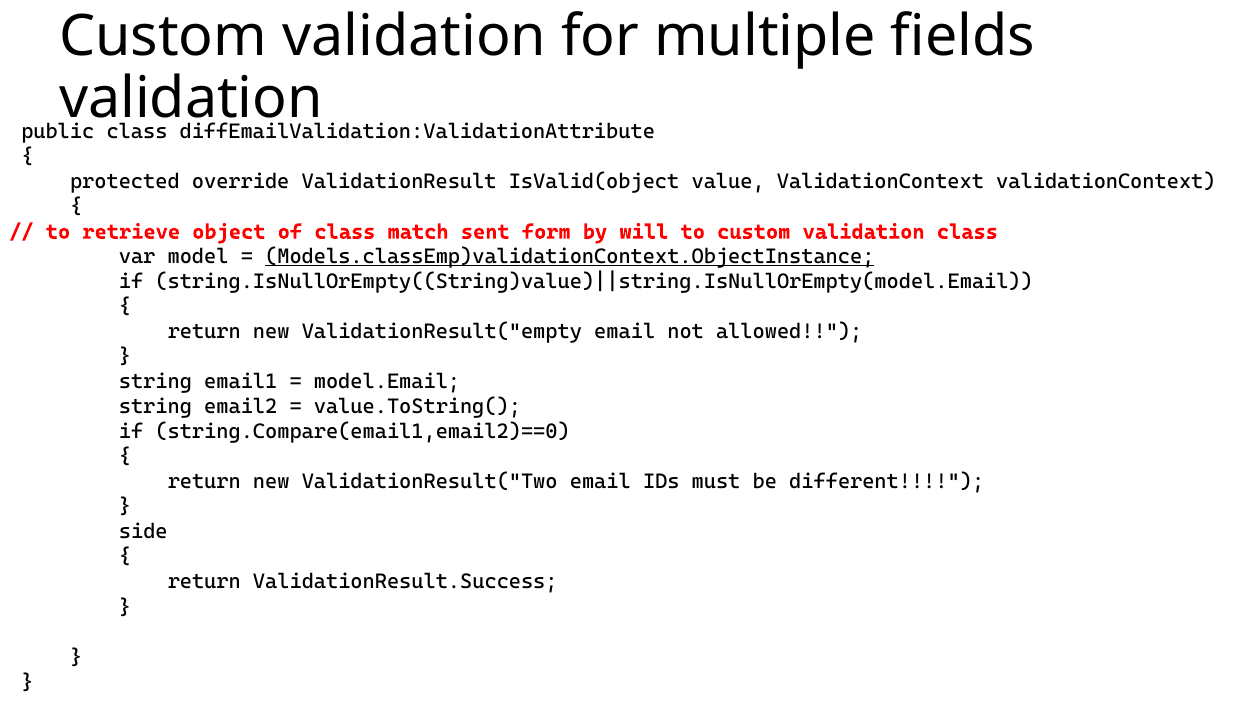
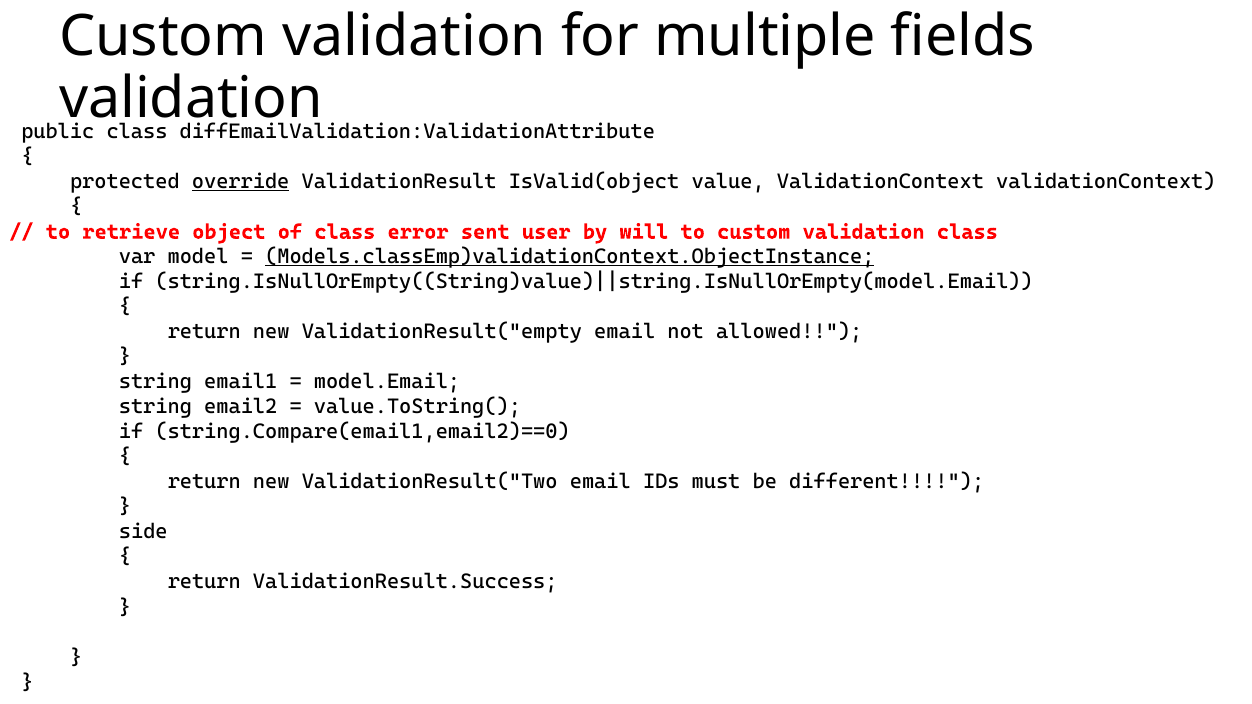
override underline: none -> present
match: match -> error
form: form -> user
